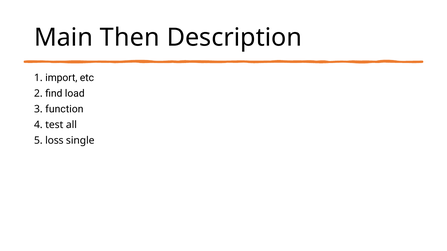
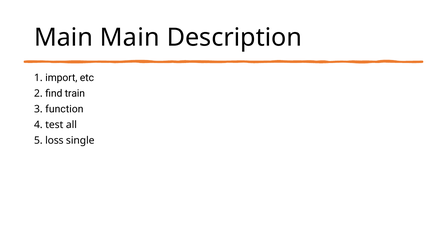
Main Then: Then -> Main
load: load -> train
